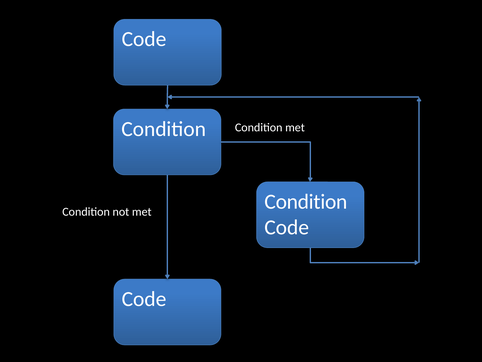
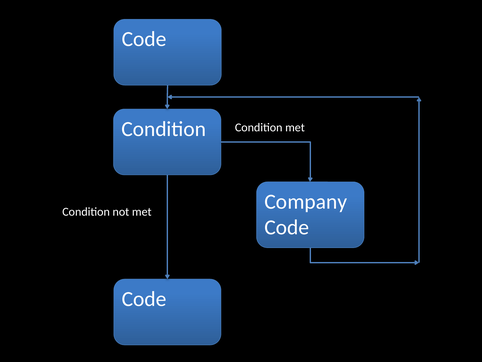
Condition at (306, 202): Condition -> Company
